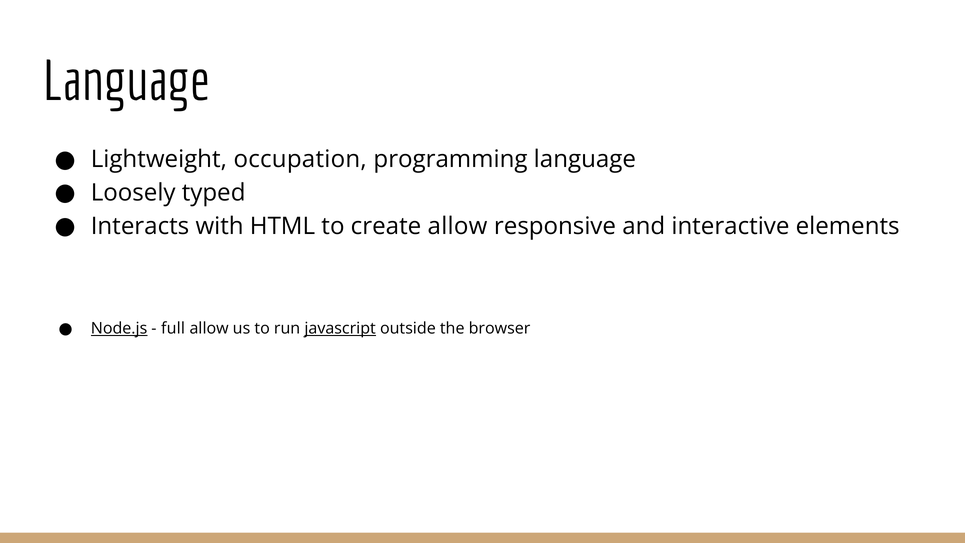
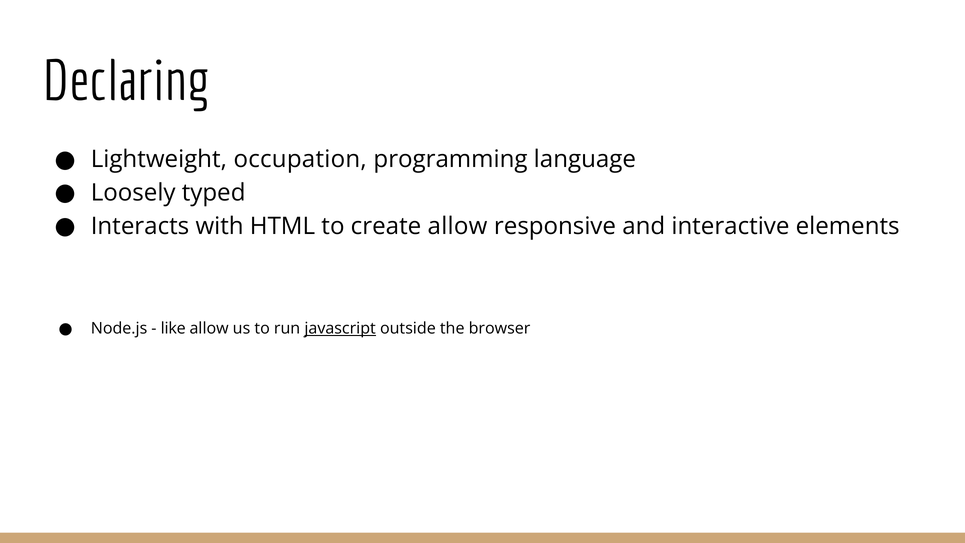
Language at (126, 82): Language -> Declaring
Node.js underline: present -> none
full: full -> like
